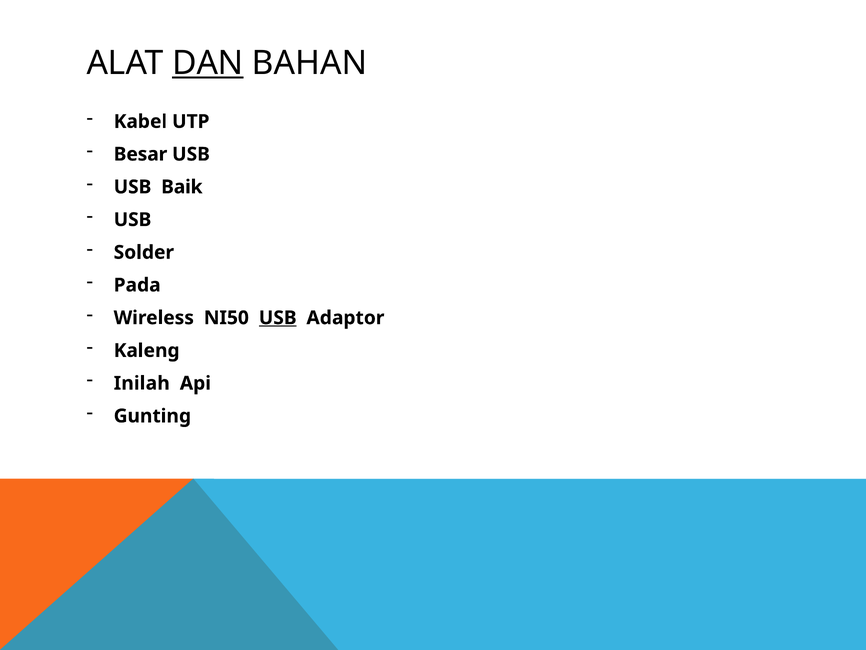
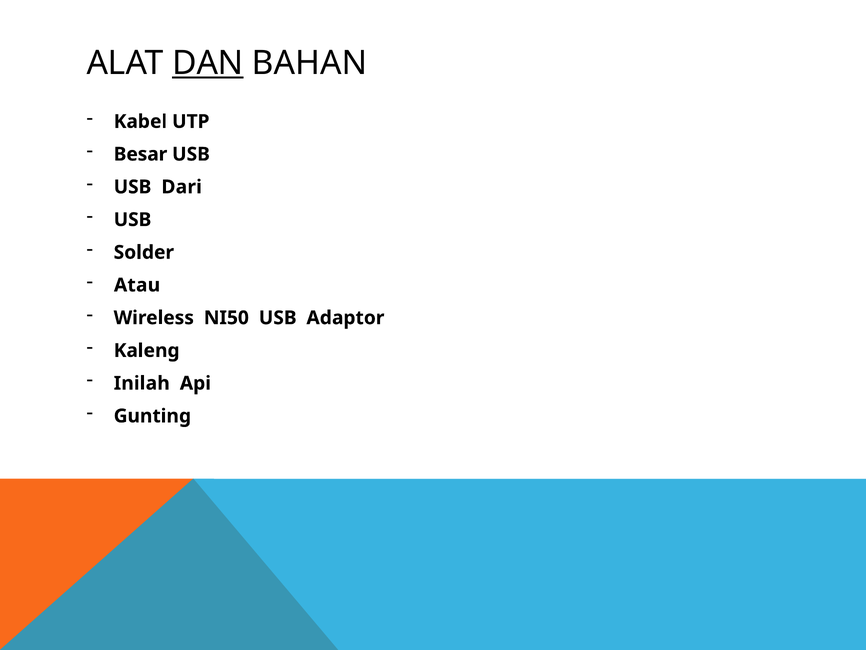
Baik: Baik -> Dari
Pada: Pada -> Atau
USB at (278, 318) underline: present -> none
